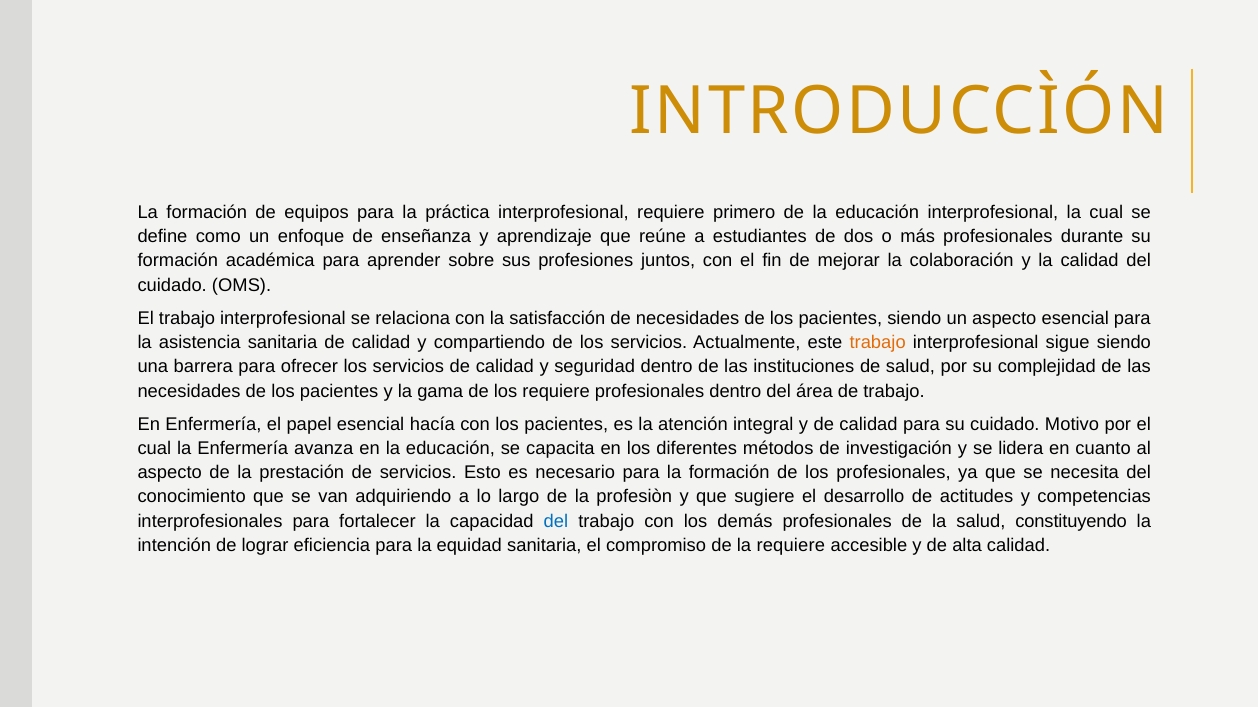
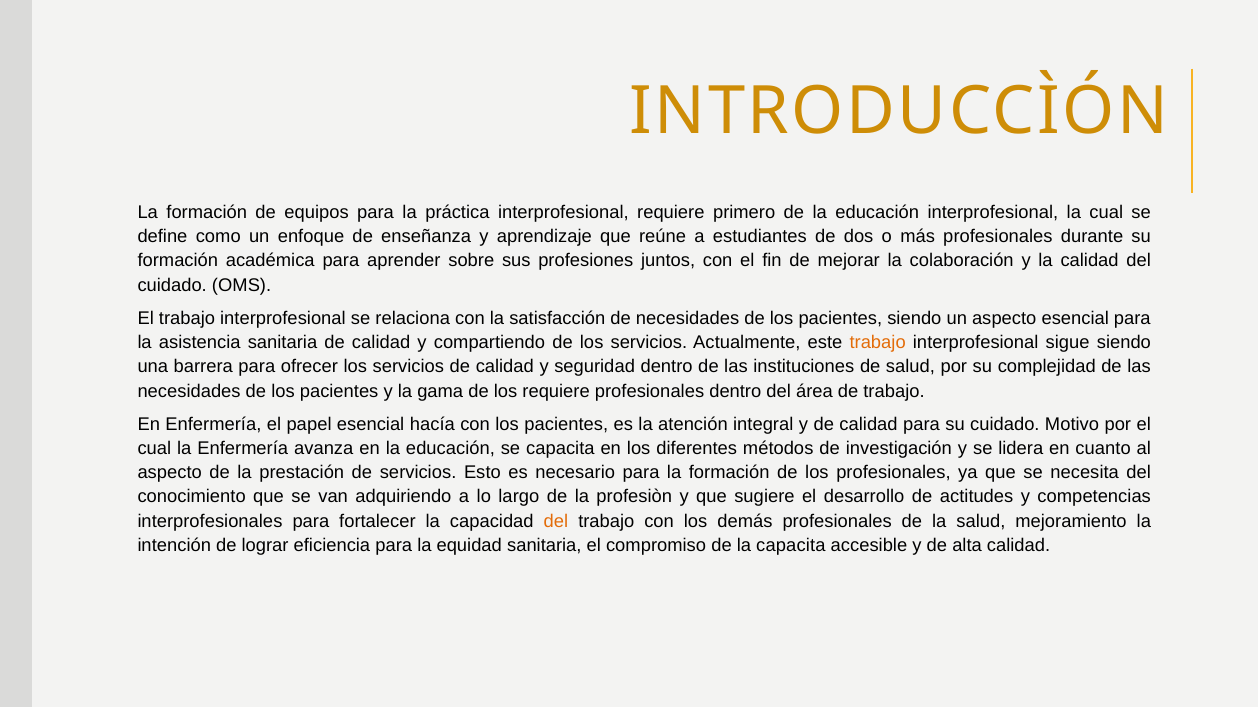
del at (556, 522) colour: blue -> orange
constituyendo: constituyendo -> mejoramiento
la requiere: requiere -> capacita
